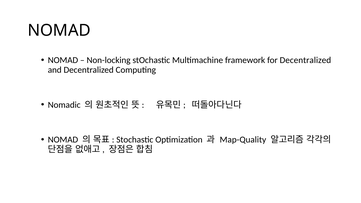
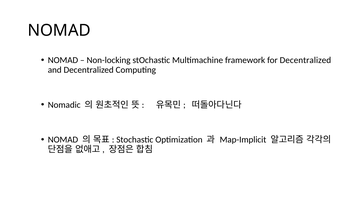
Map-Quality: Map-Quality -> Map-Implicit
